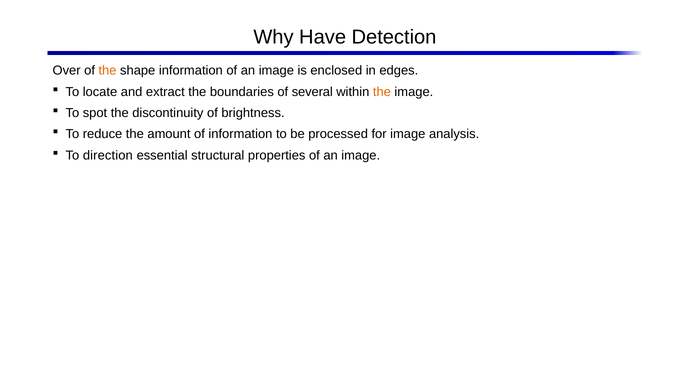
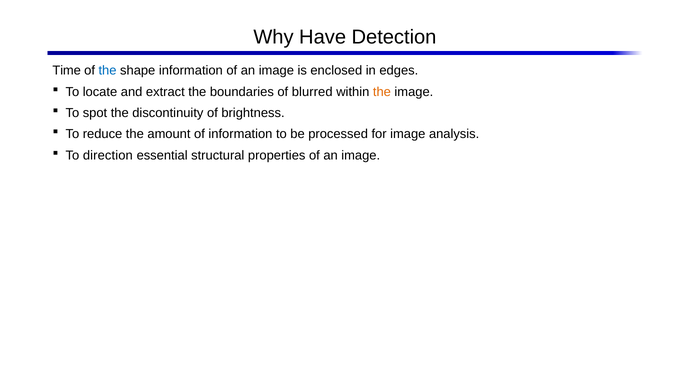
Over: Over -> Time
the at (108, 71) colour: orange -> blue
several: several -> blurred
